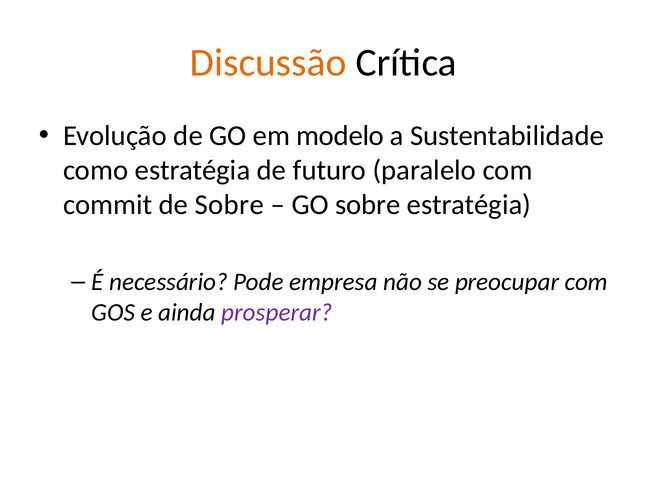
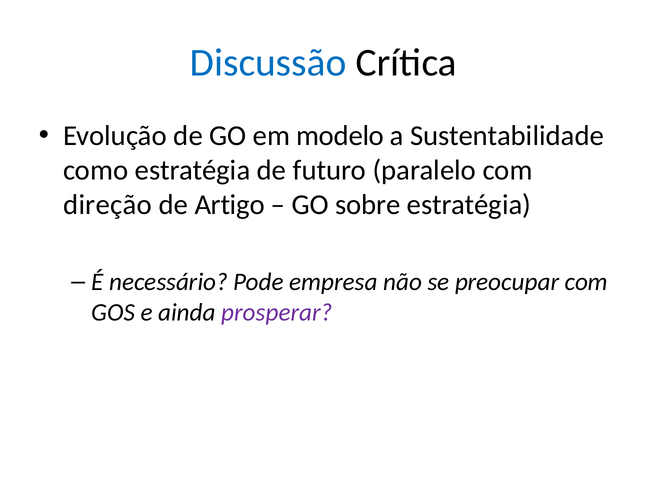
Discussão colour: orange -> blue
commit: commit -> direção
de Sobre: Sobre -> Artigo
